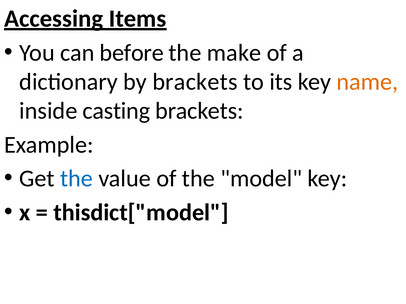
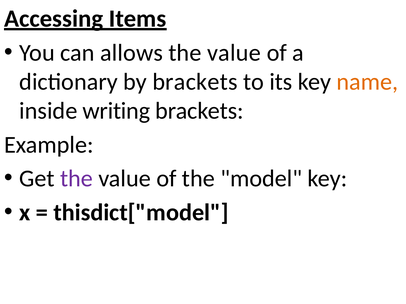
before: before -> allows
make at (234, 53): make -> value
casting: casting -> writing
the at (76, 179) colour: blue -> purple
